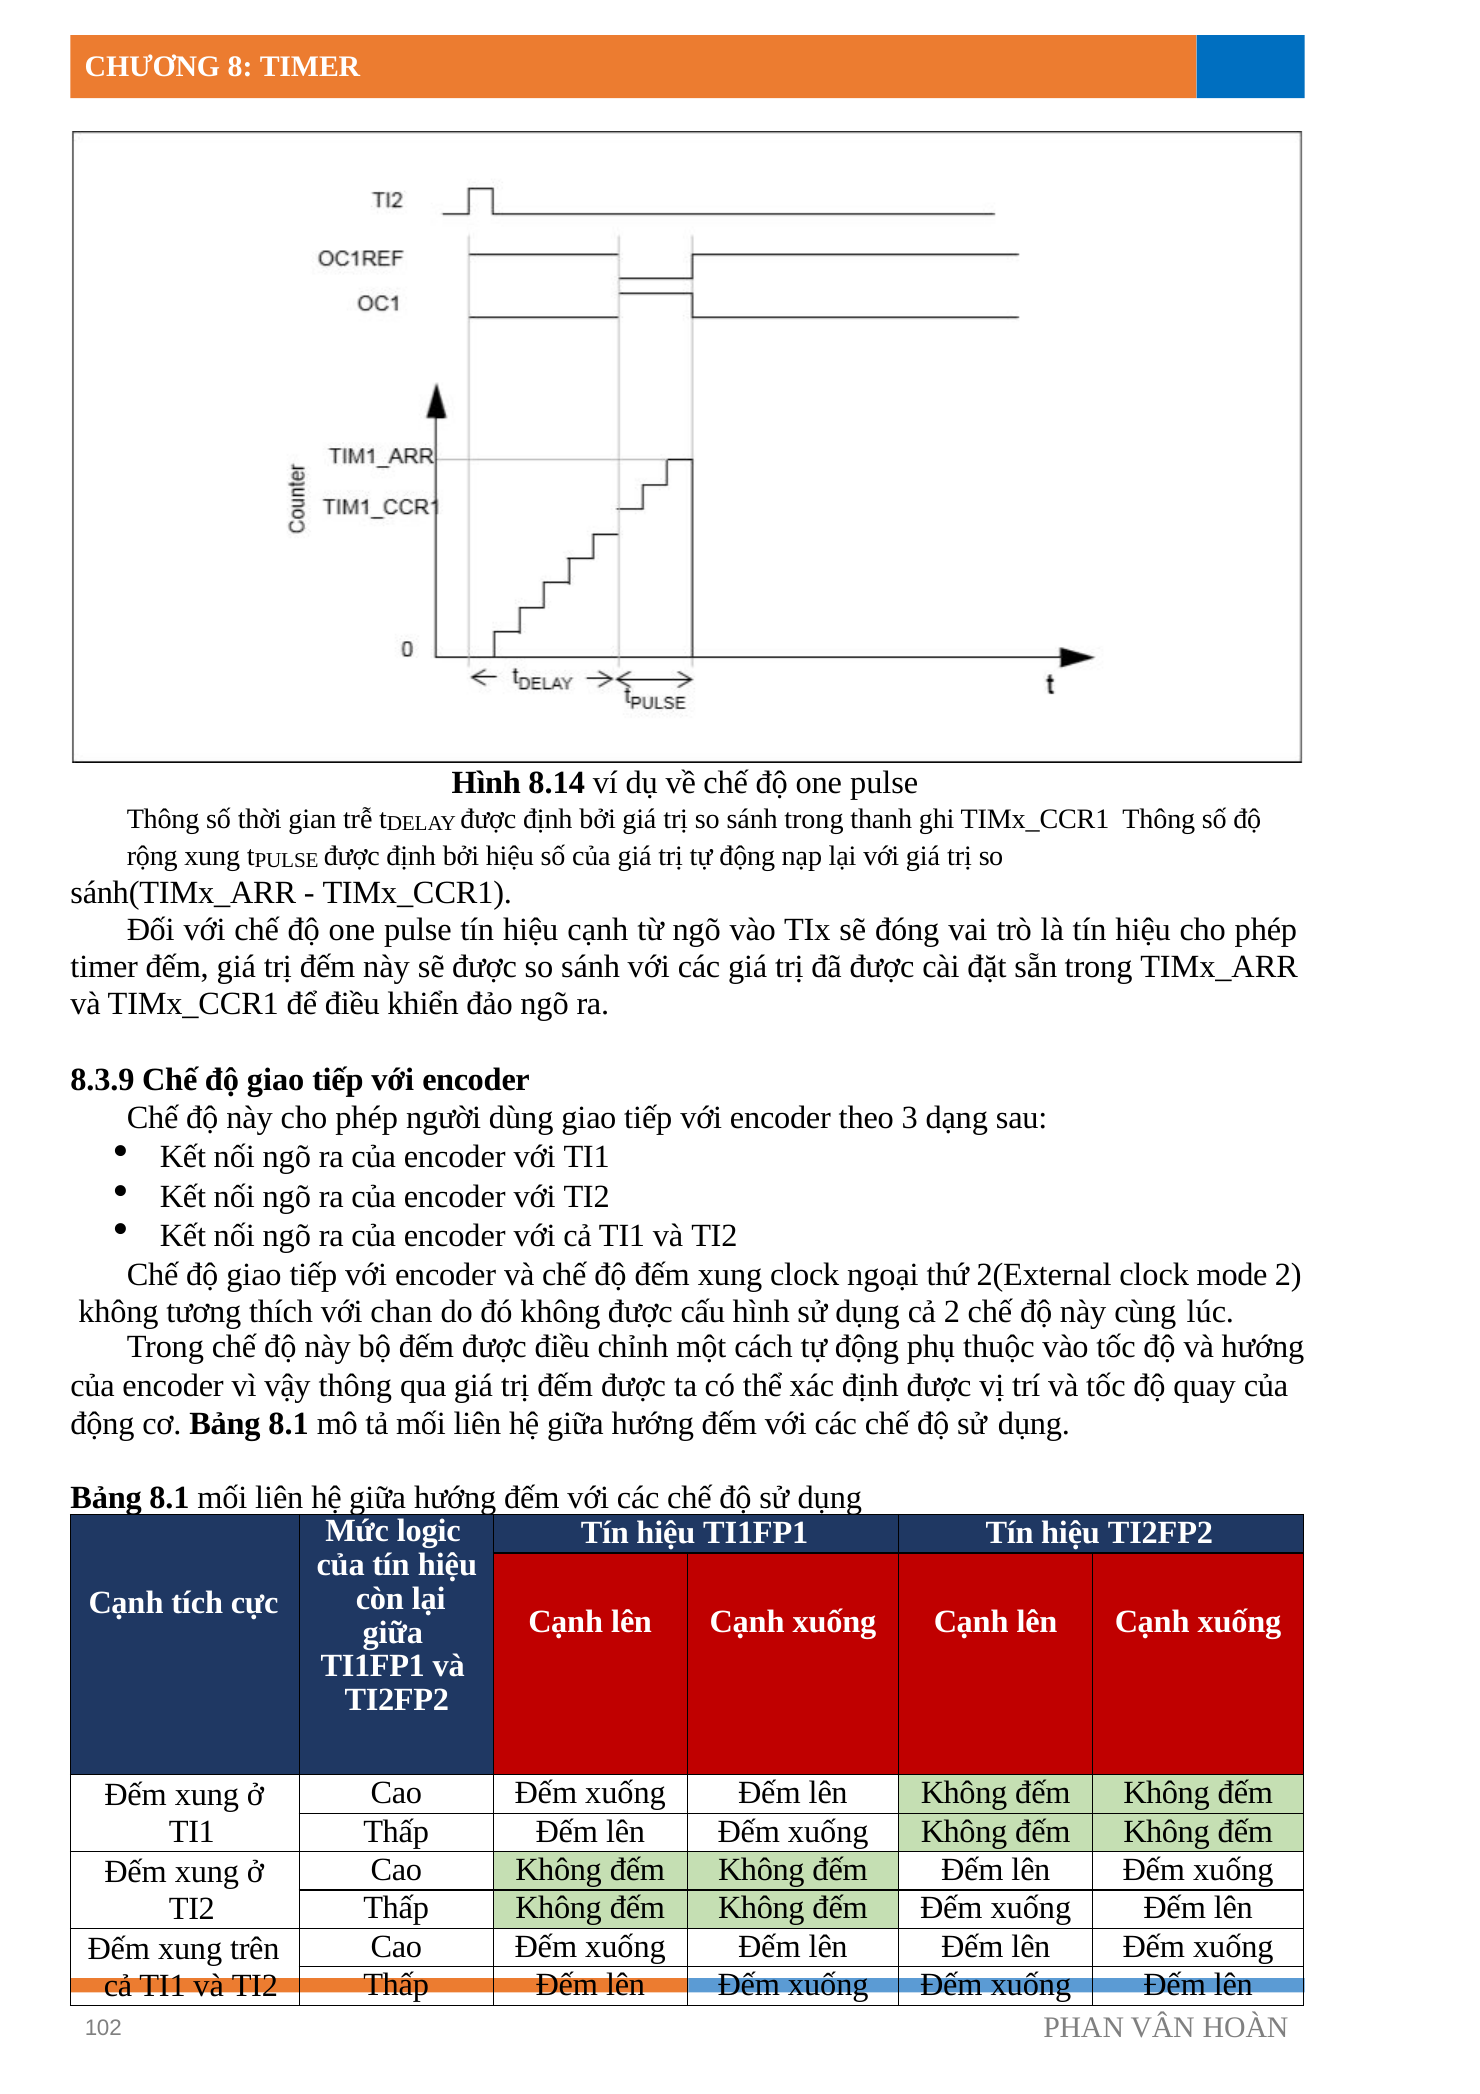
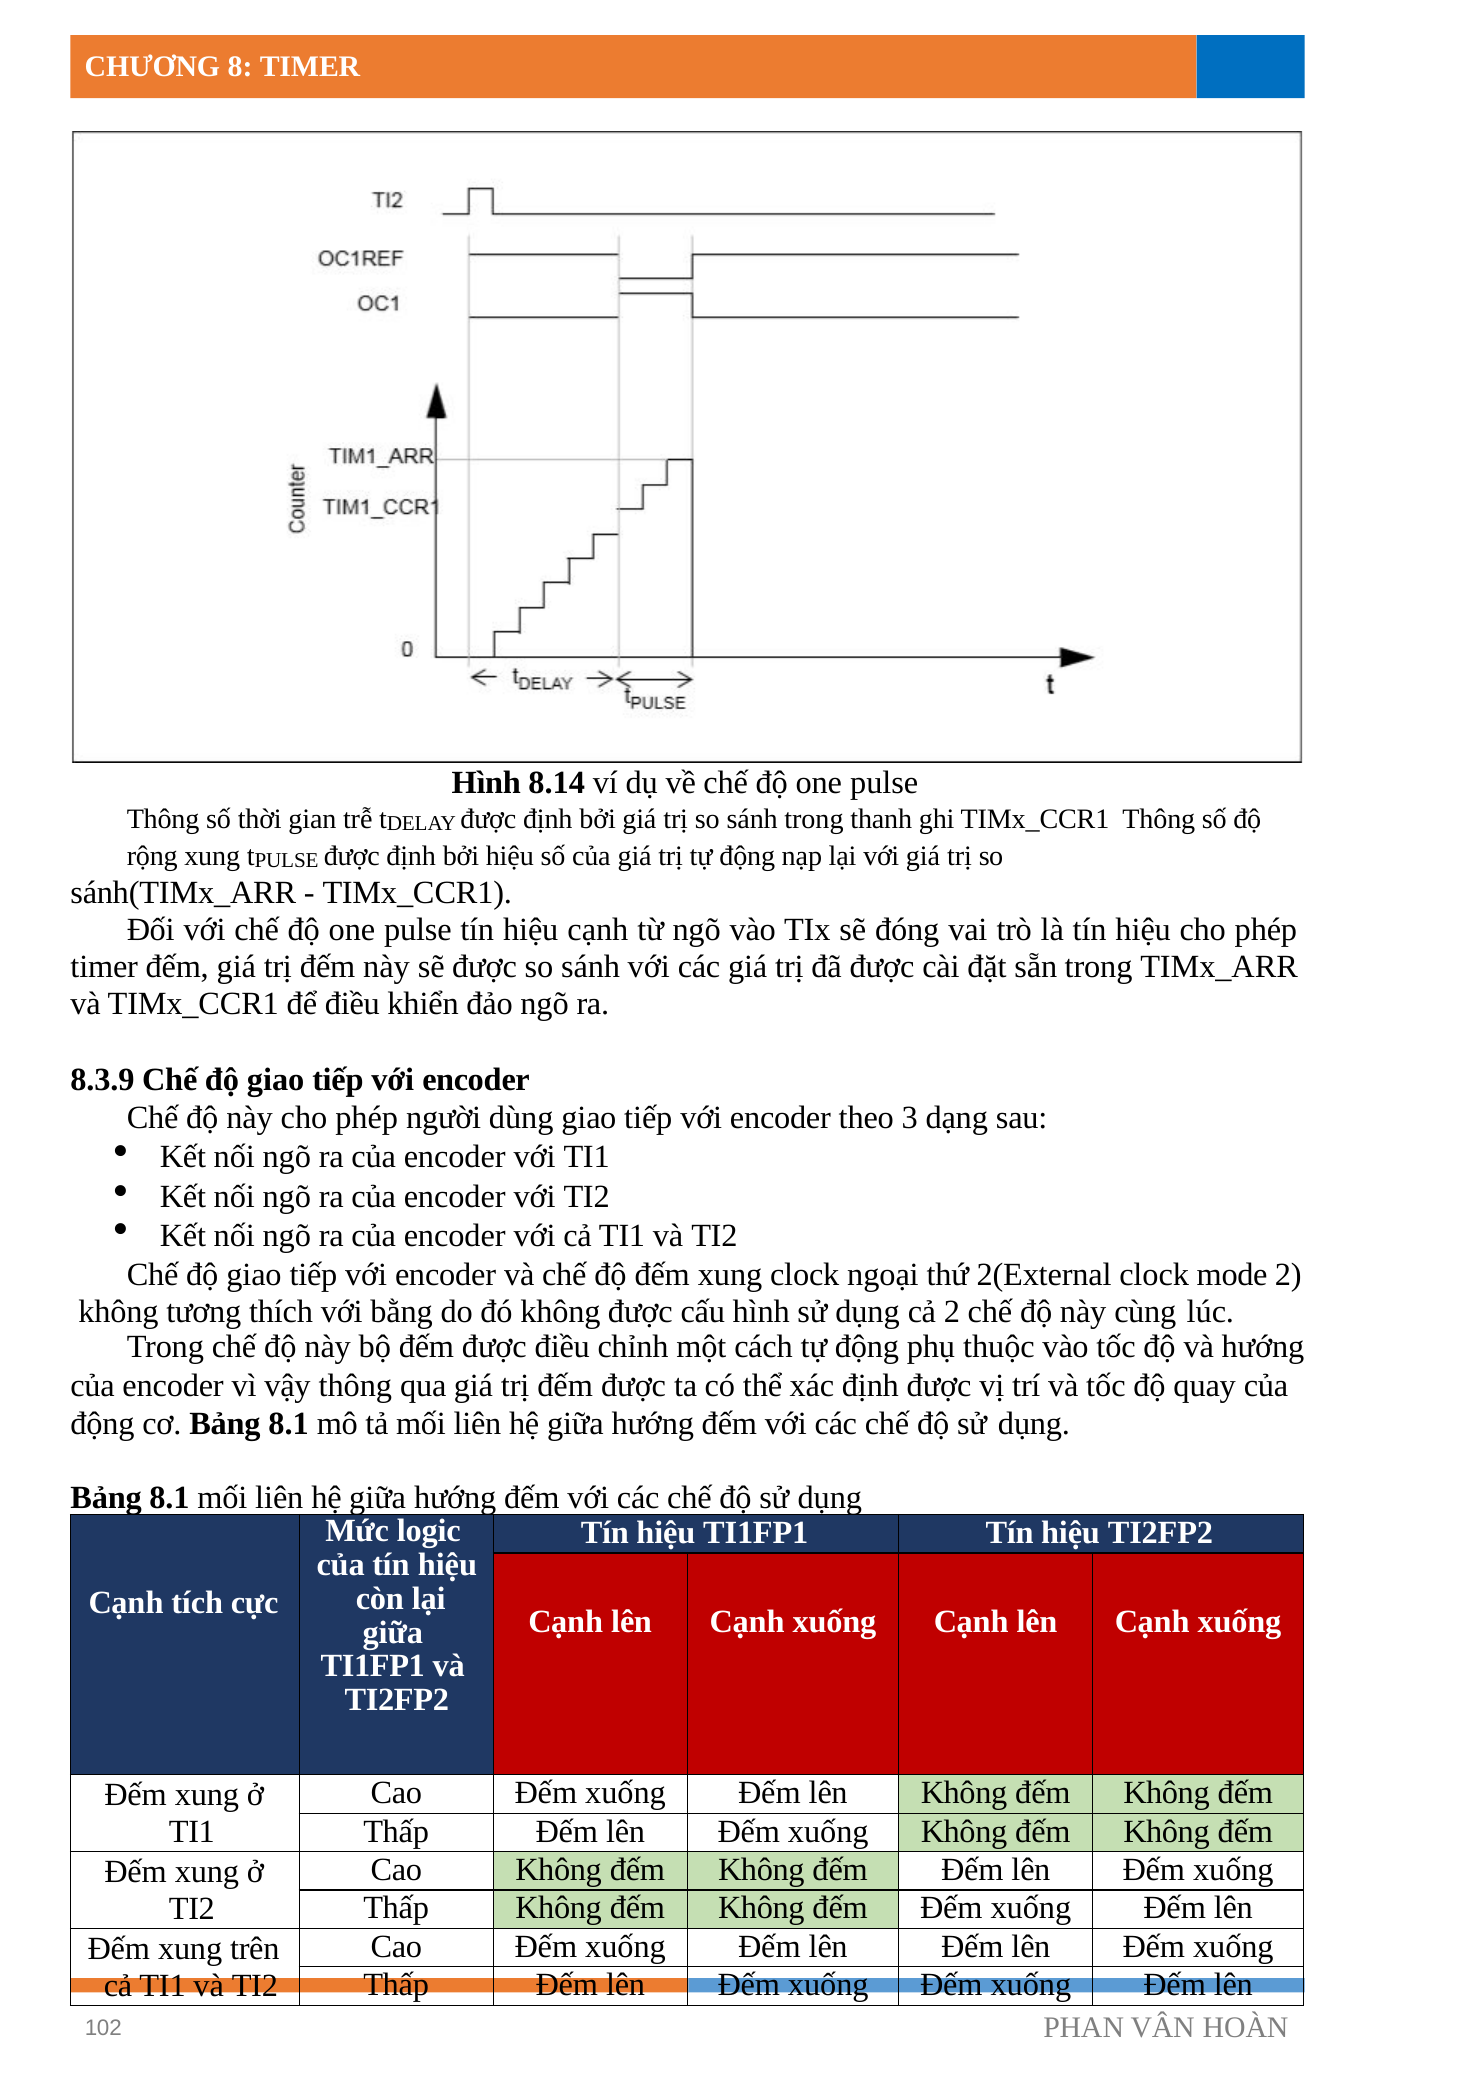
chan: chan -> bằng
